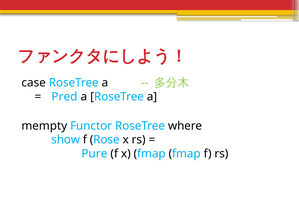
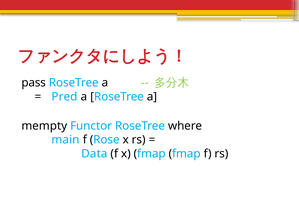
case: case -> pass
show: show -> main
Pure: Pure -> Data
